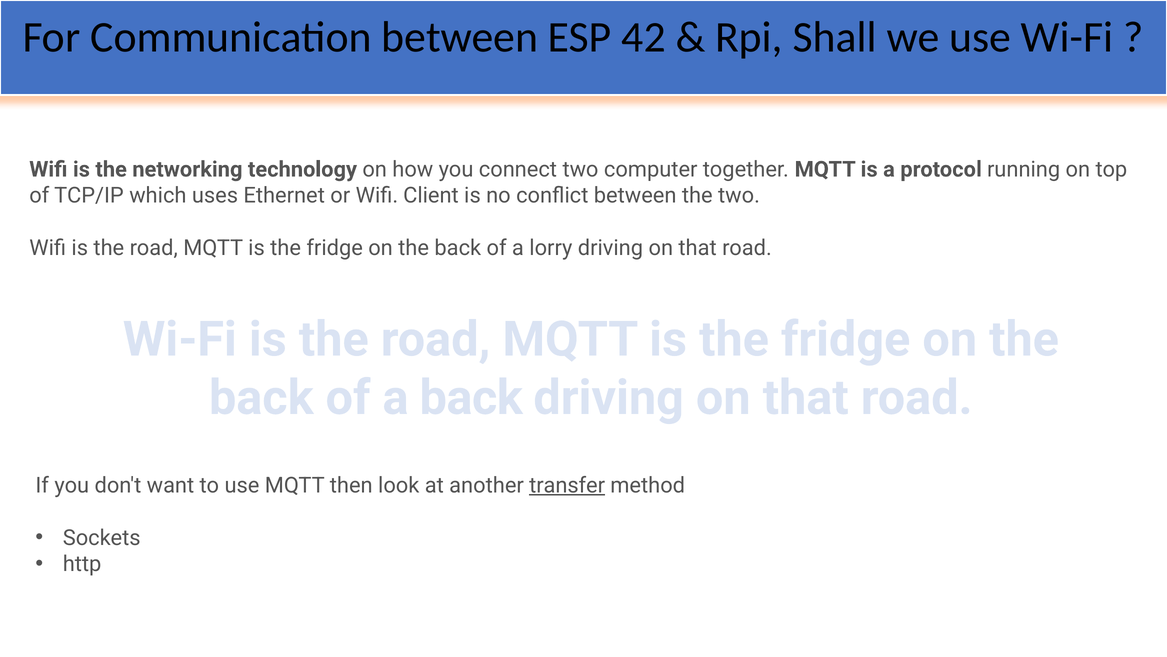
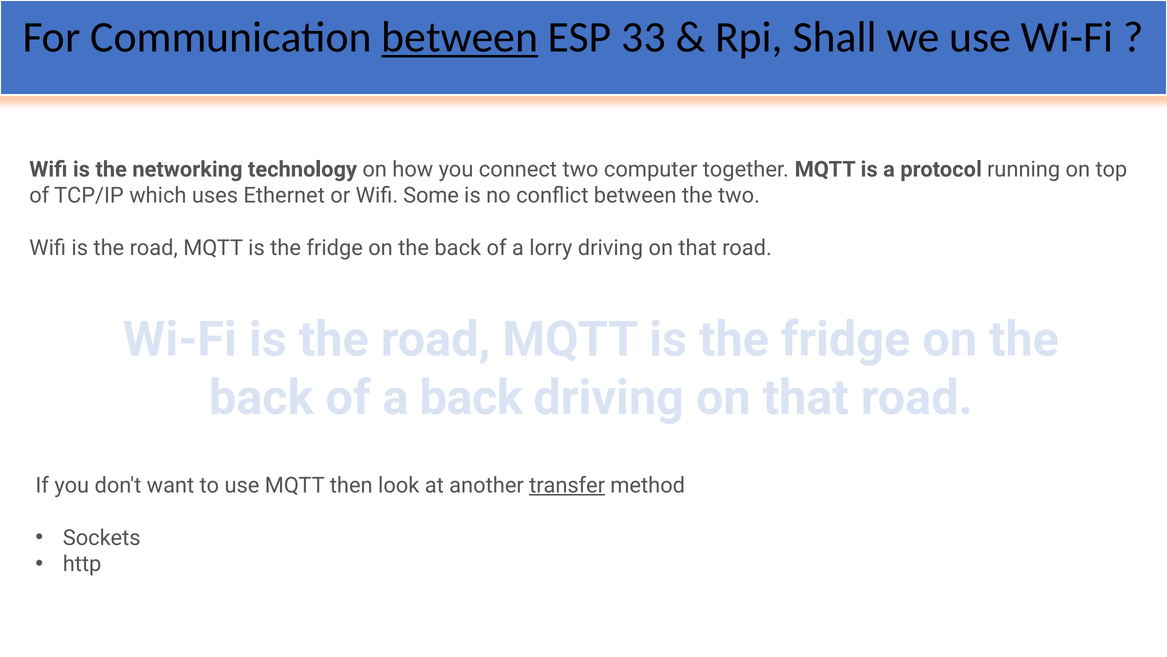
between at (460, 37) underline: none -> present
42: 42 -> 33
Client: Client -> Some
